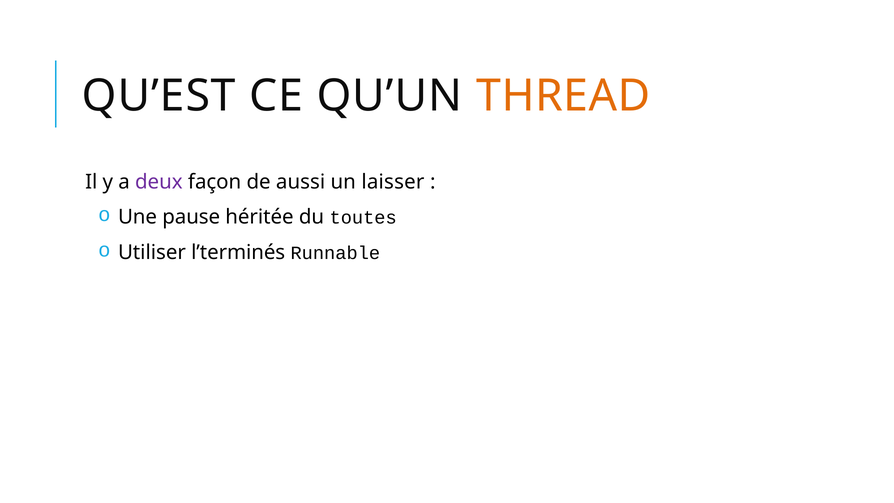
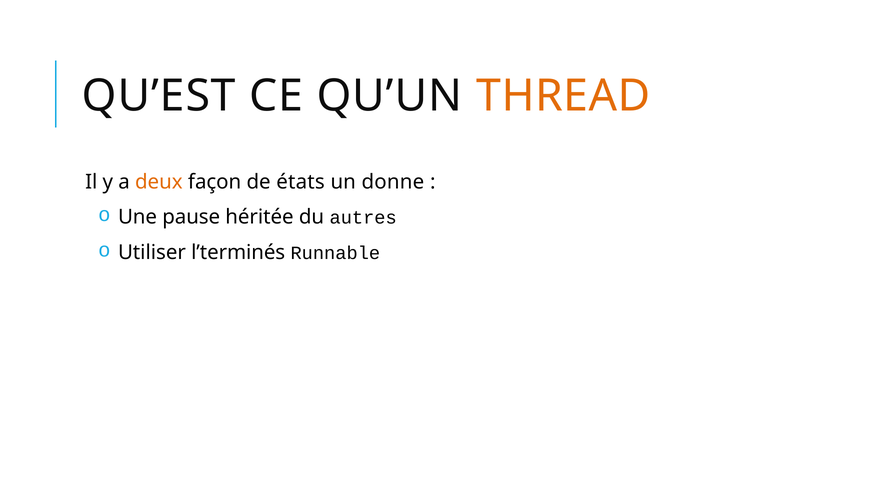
deux colour: purple -> orange
aussi: aussi -> états
laisser: laisser -> donne
toutes: toutes -> autres
